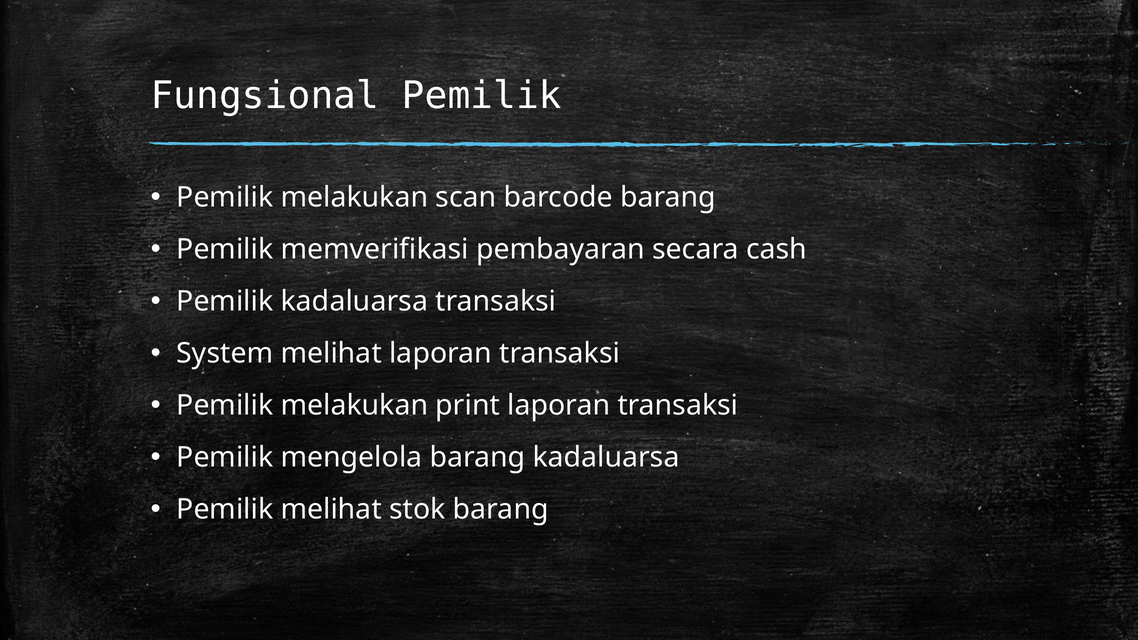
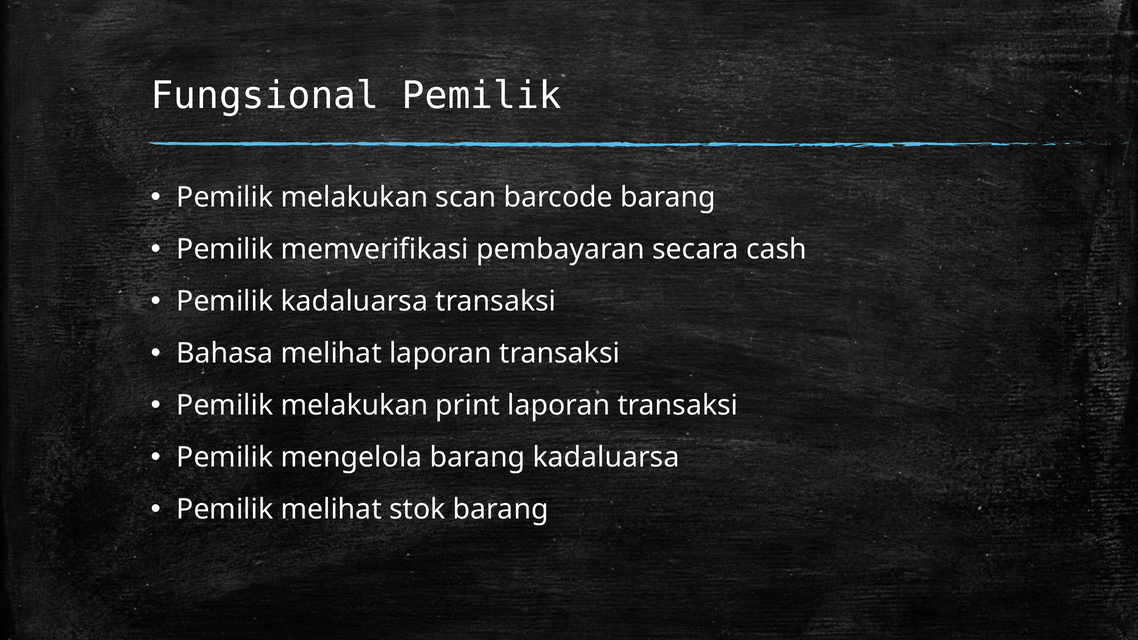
System: System -> Bahasa
